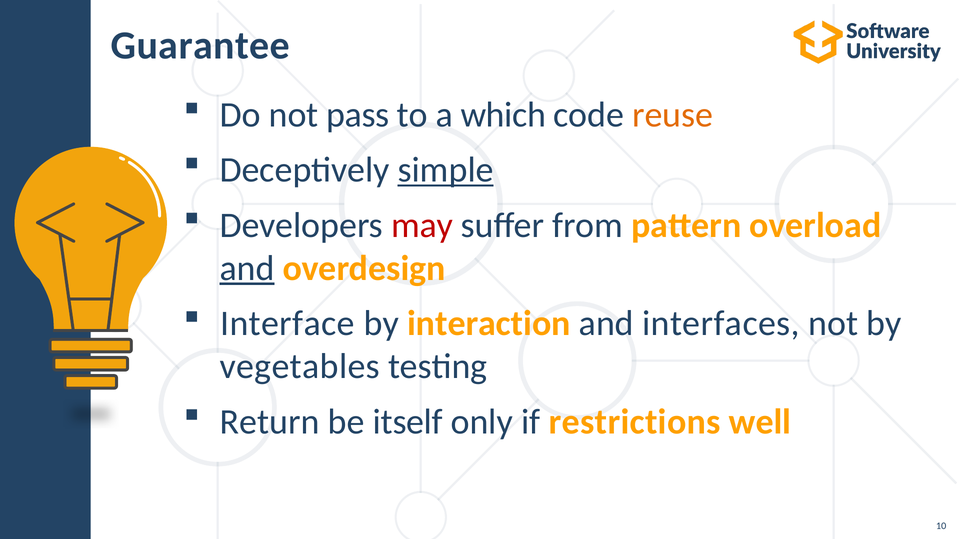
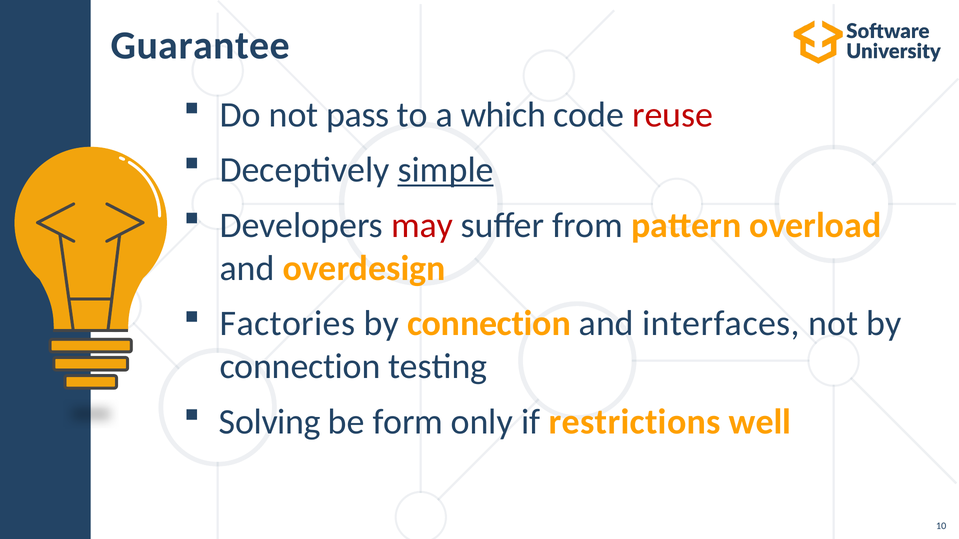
reuse colour: orange -> red
and at (247, 269) underline: present -> none
Interface: Interface -> Factories
interaction at (489, 324): interaction -> connection
vegetables at (300, 367): vegetables -> connection
Return: Return -> Solving
itself: itself -> form
